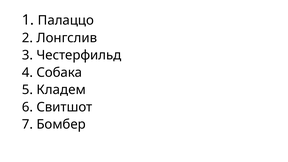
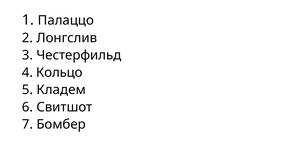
Собака: Собака -> Кольцо
